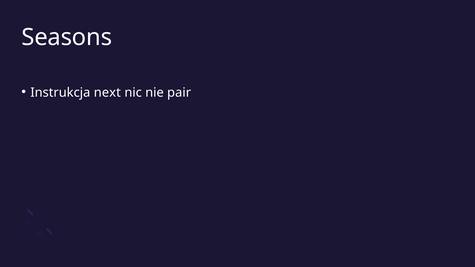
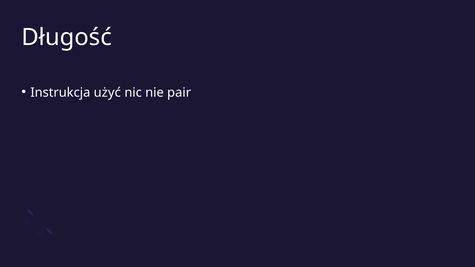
Seasons: Seasons -> Długość
next: next -> użyć
